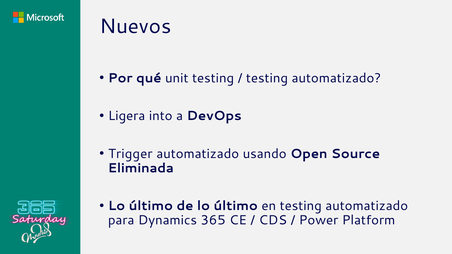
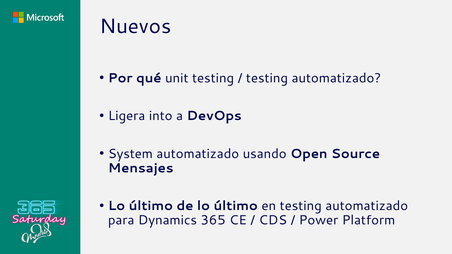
Trigger: Trigger -> System
Eliminada: Eliminada -> Mensajes
